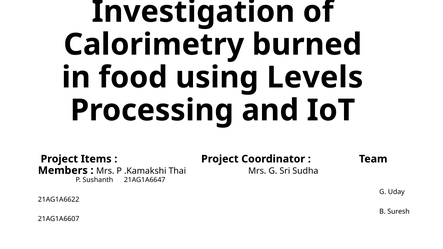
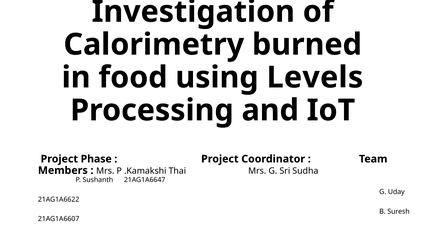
Items: Items -> Phase
